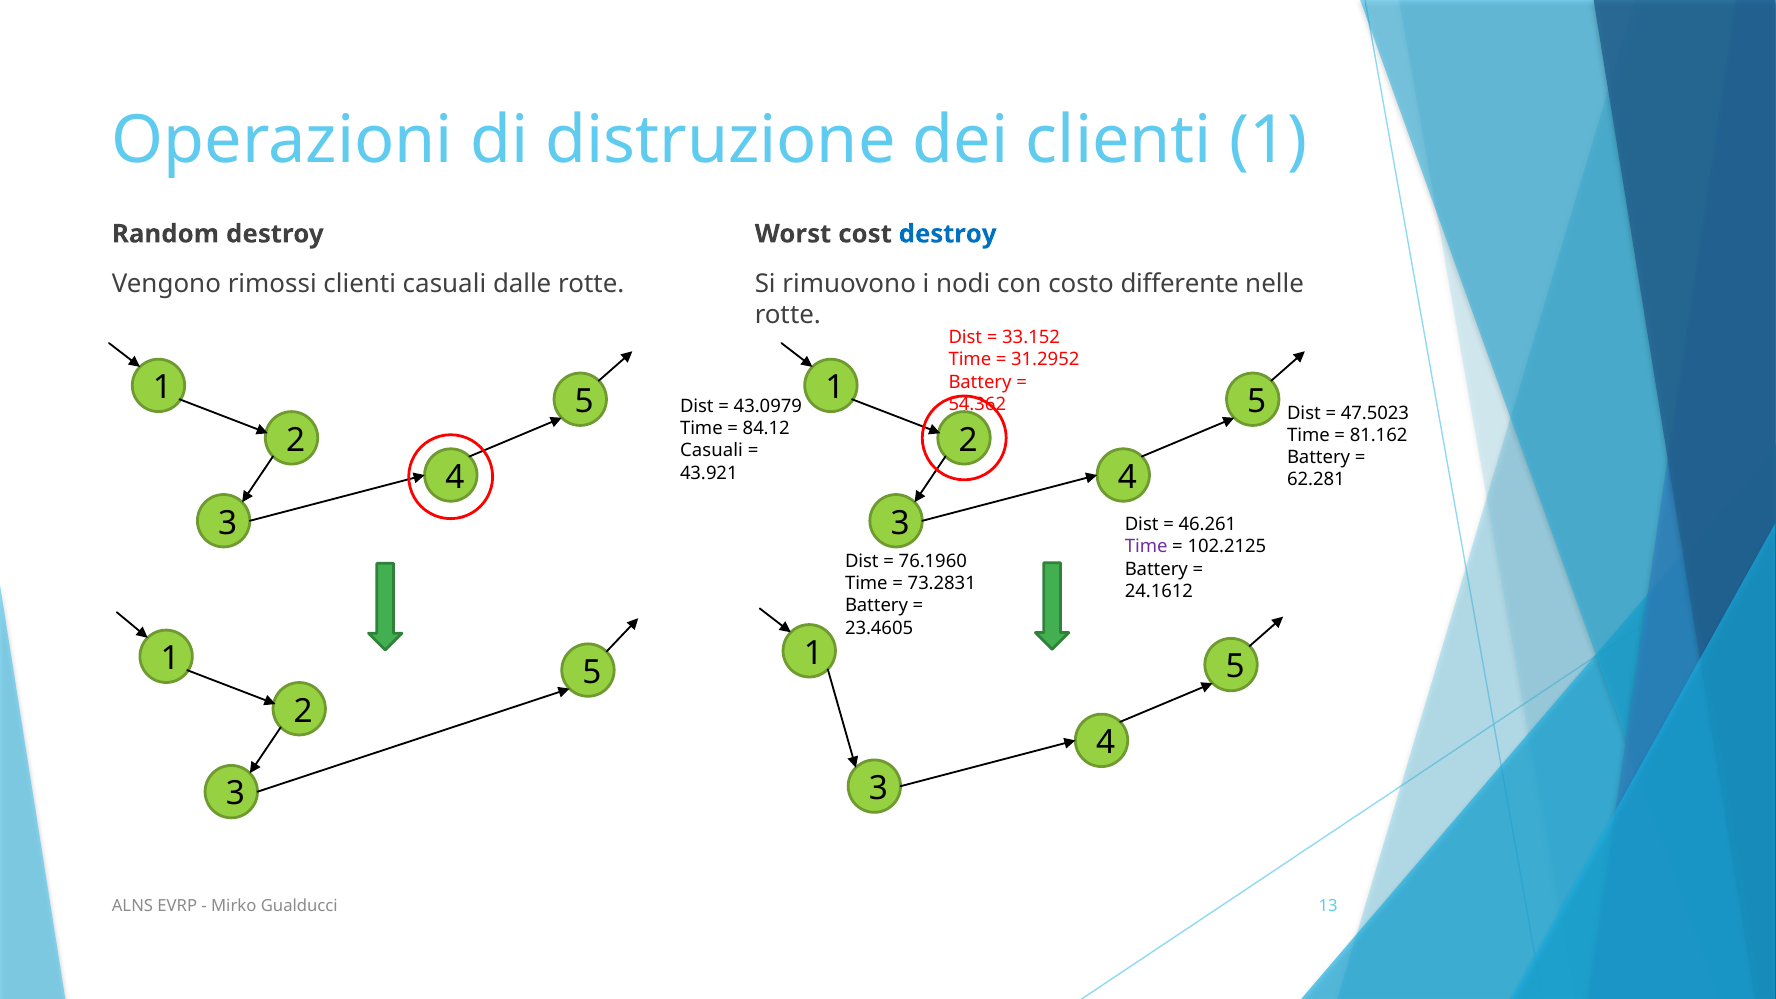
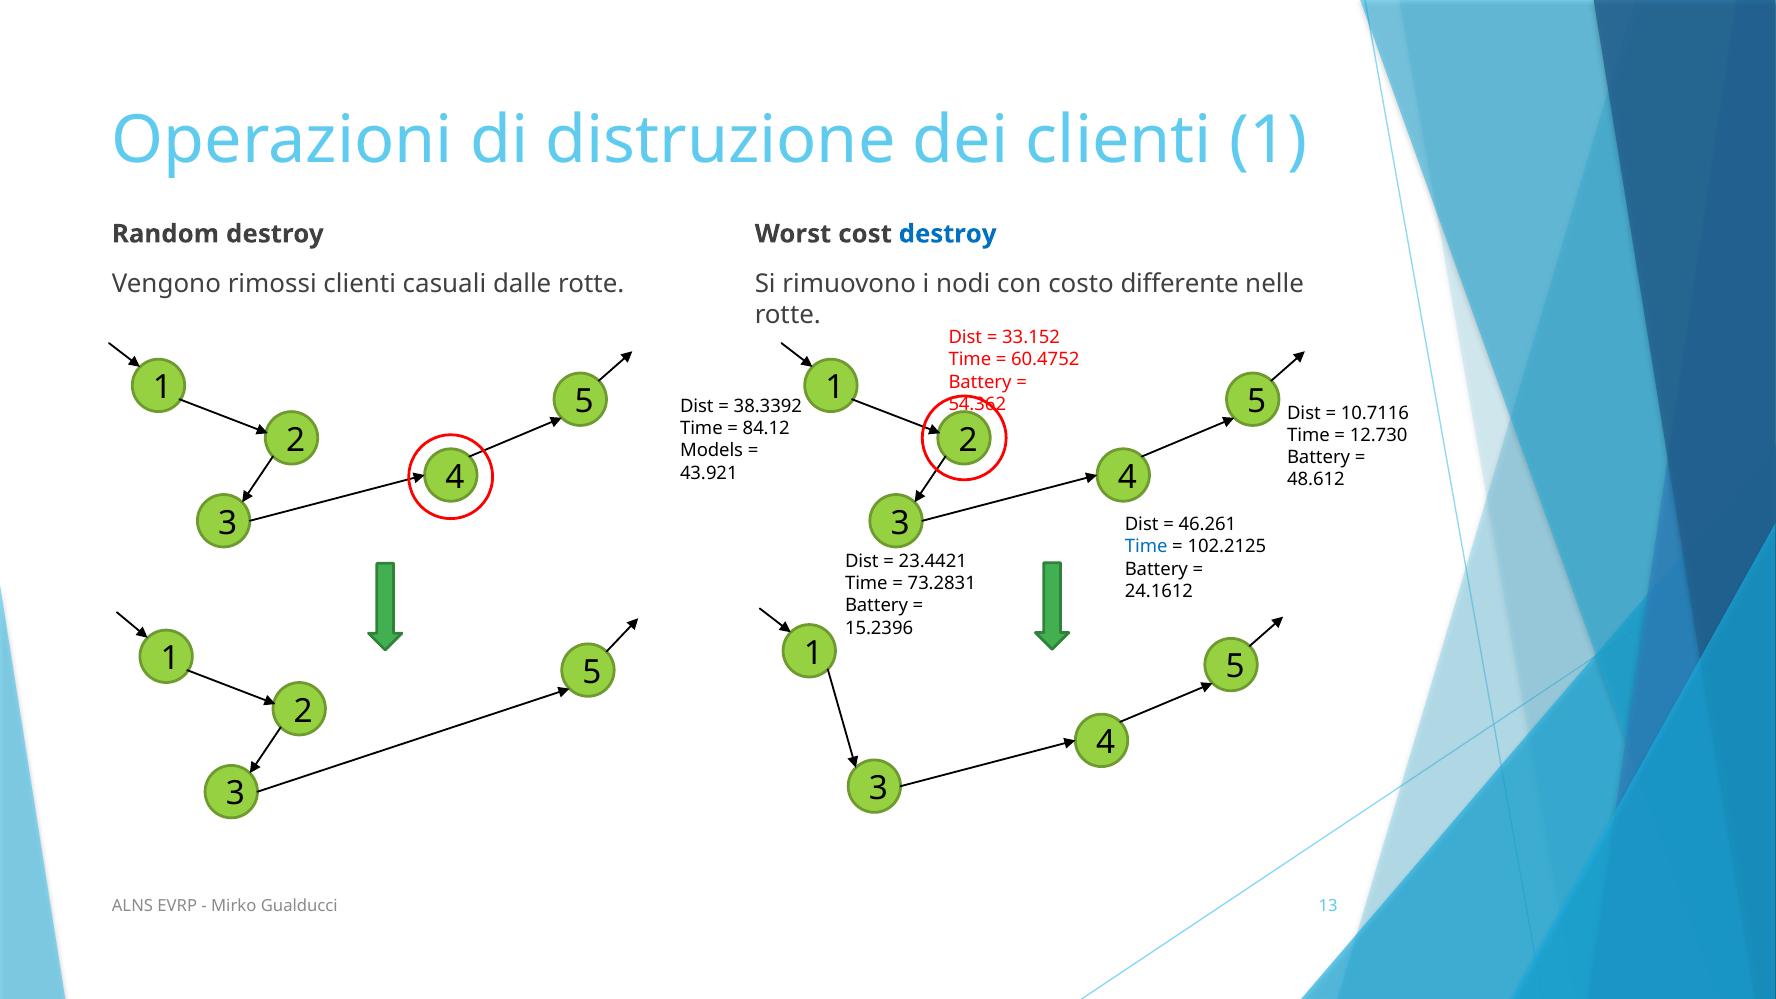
31.2952: 31.2952 -> 60.4752
43.0979: 43.0979 -> 38.3392
47.5023: 47.5023 -> 10.7116
81.162: 81.162 -> 12.730
Casuali at (711, 451): Casuali -> Models
62.281: 62.281 -> 48.612
Time at (1146, 547) colour: purple -> blue
76.1960: 76.1960 -> 23.4421
23.4605: 23.4605 -> 15.2396
